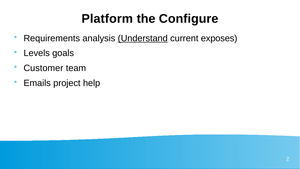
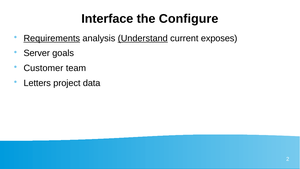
Platform: Platform -> Interface
Requirements underline: none -> present
Levels: Levels -> Server
Emails: Emails -> Letters
help: help -> data
